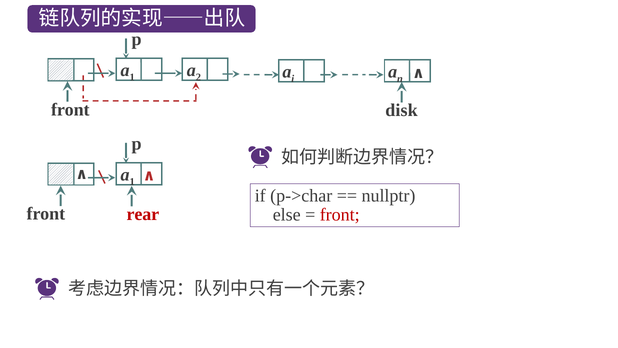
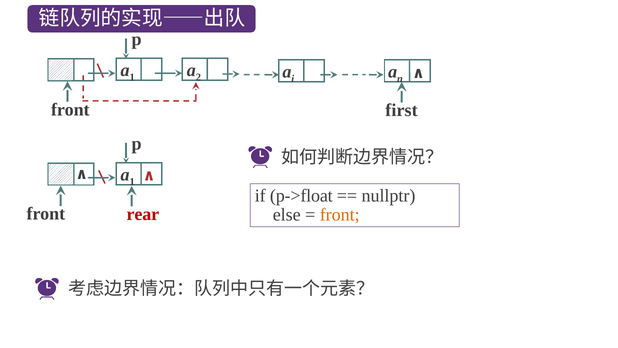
disk: disk -> first
p->char: p->char -> p->float
front at (340, 215) colour: red -> orange
